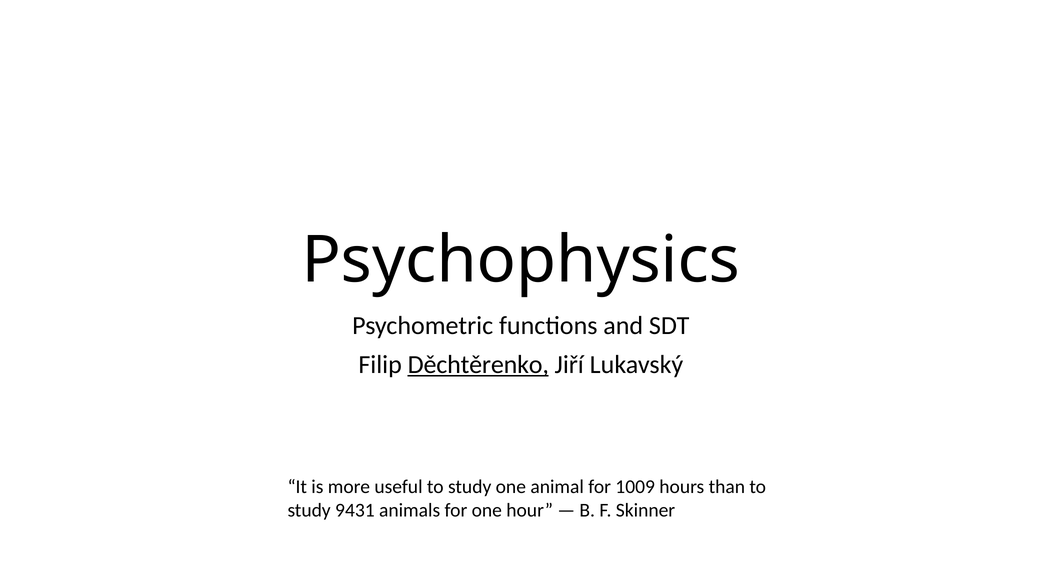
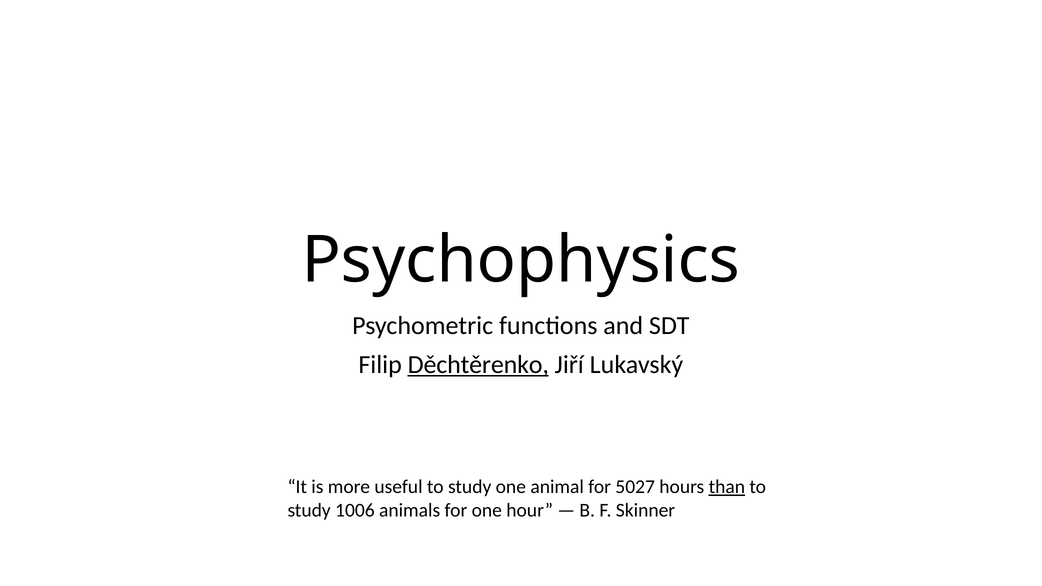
1009: 1009 -> 5027
than underline: none -> present
9431: 9431 -> 1006
